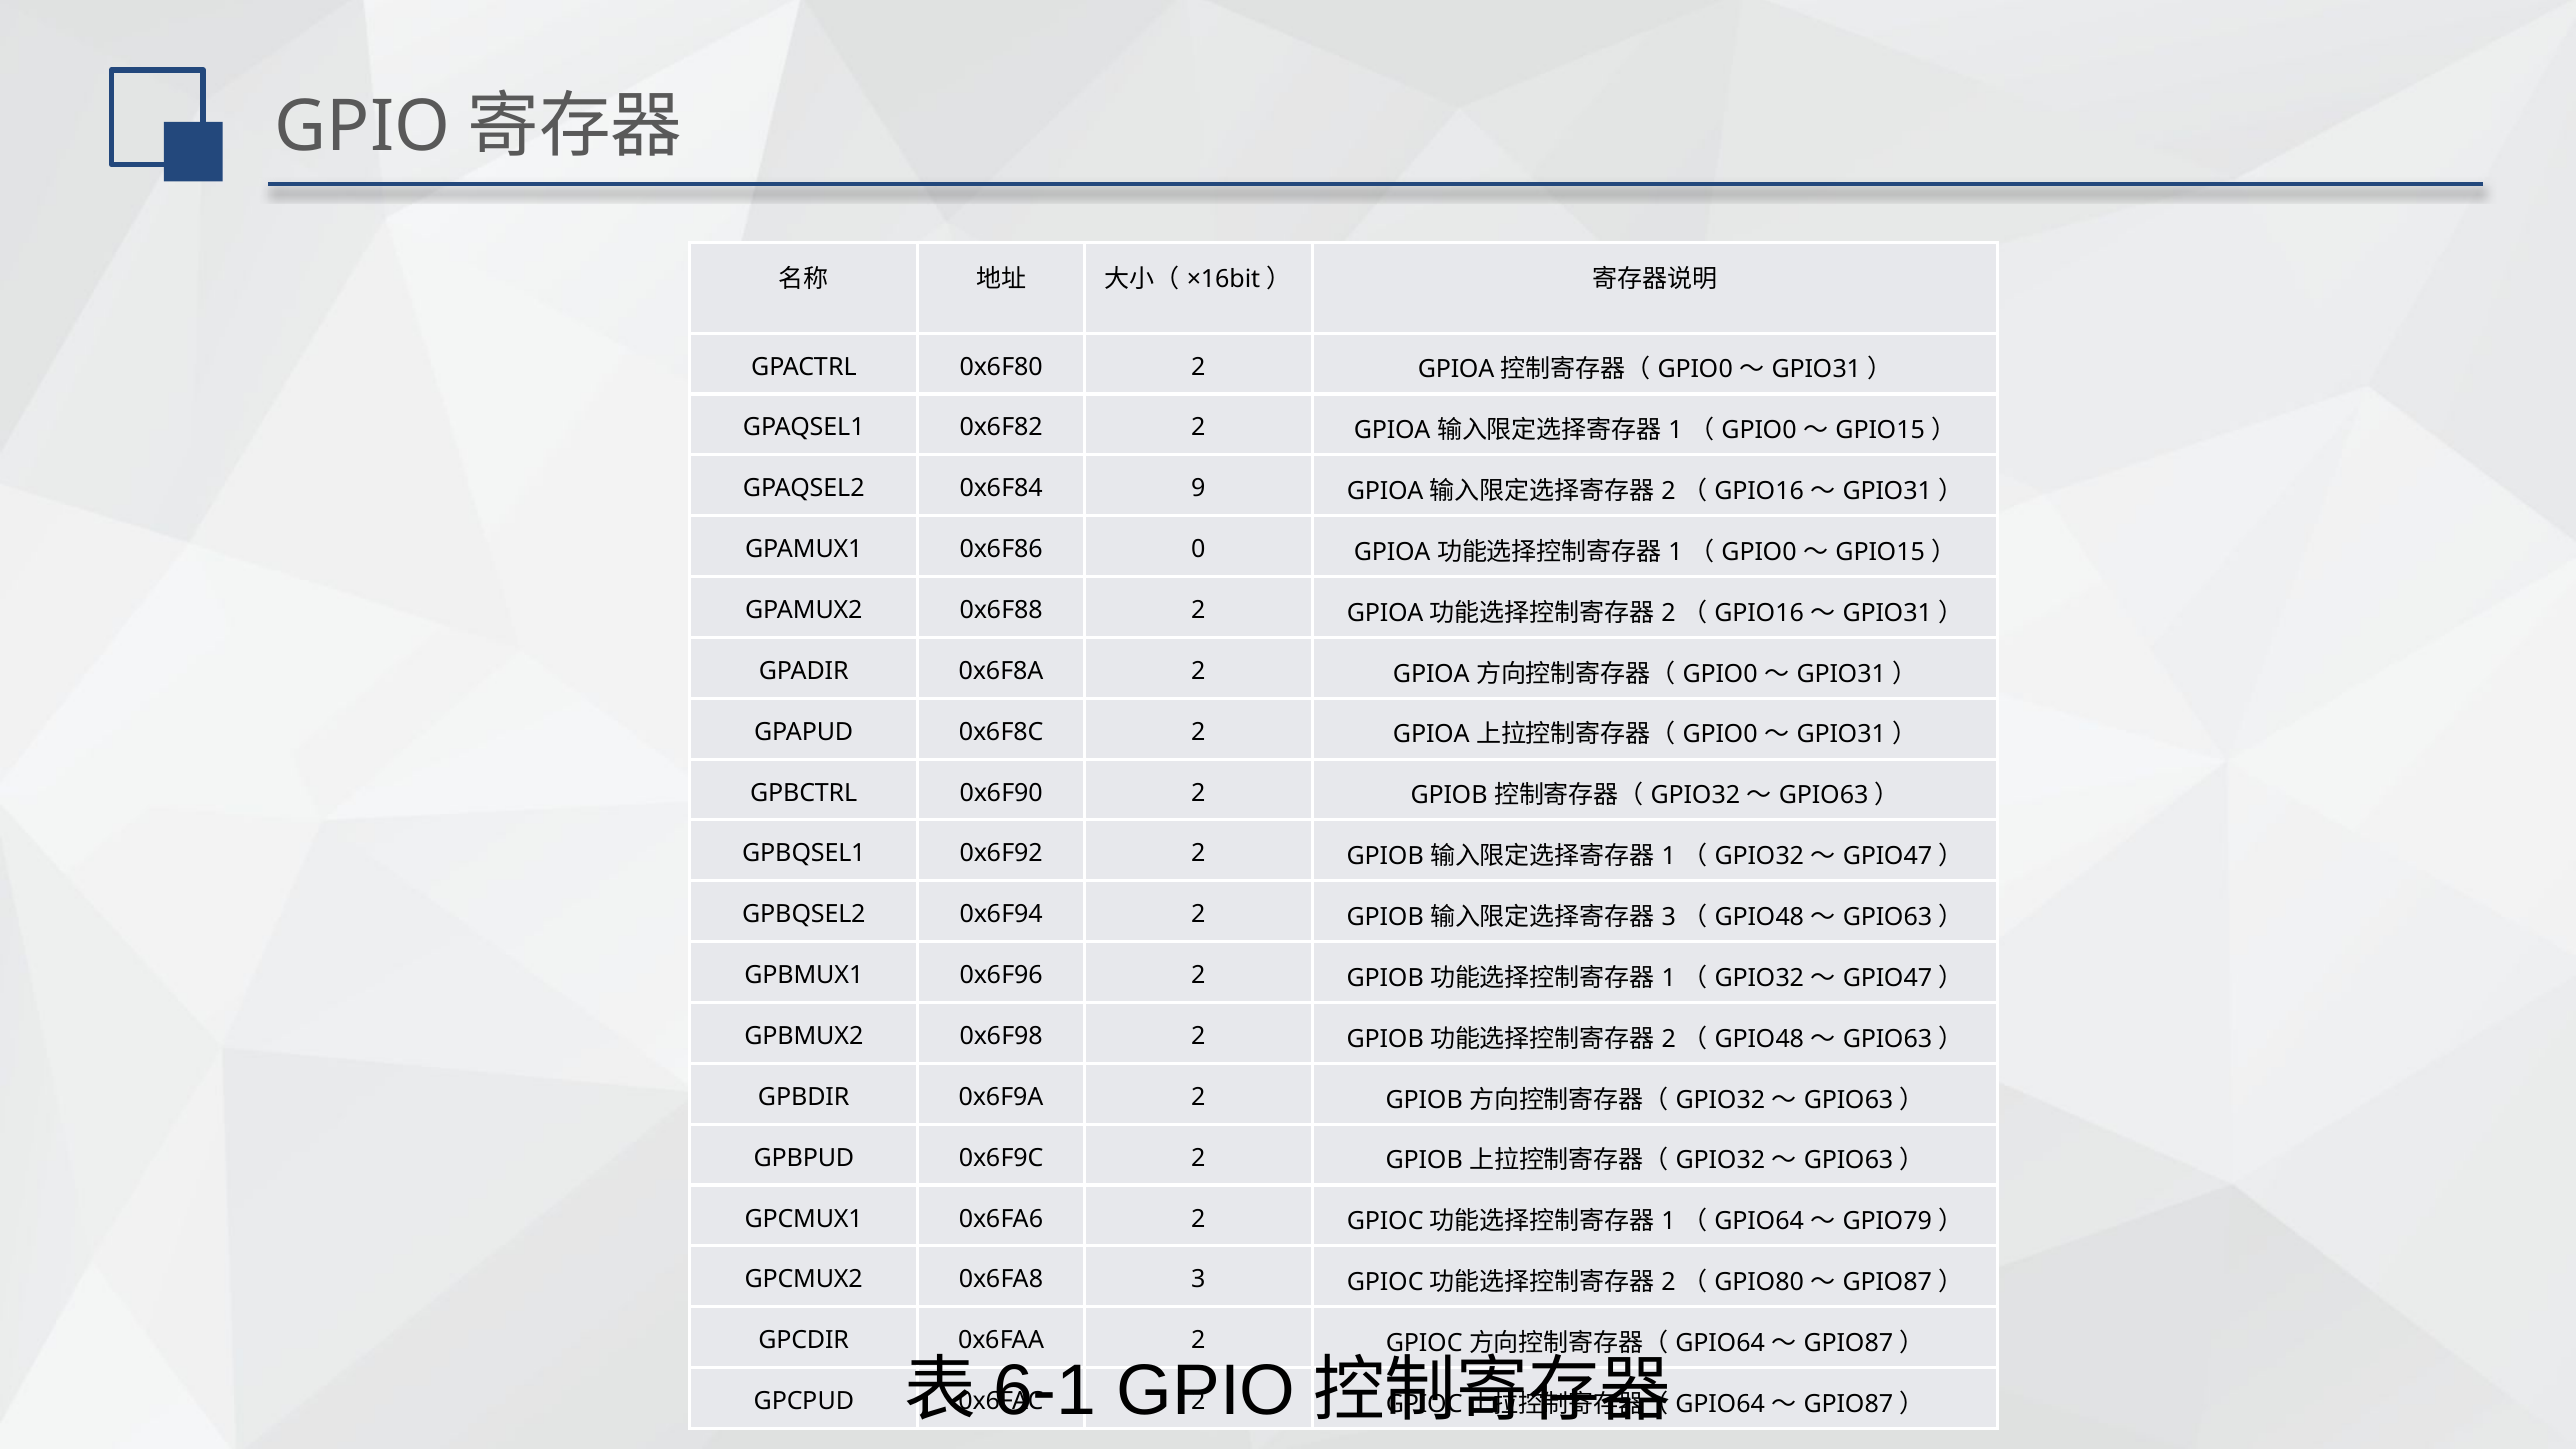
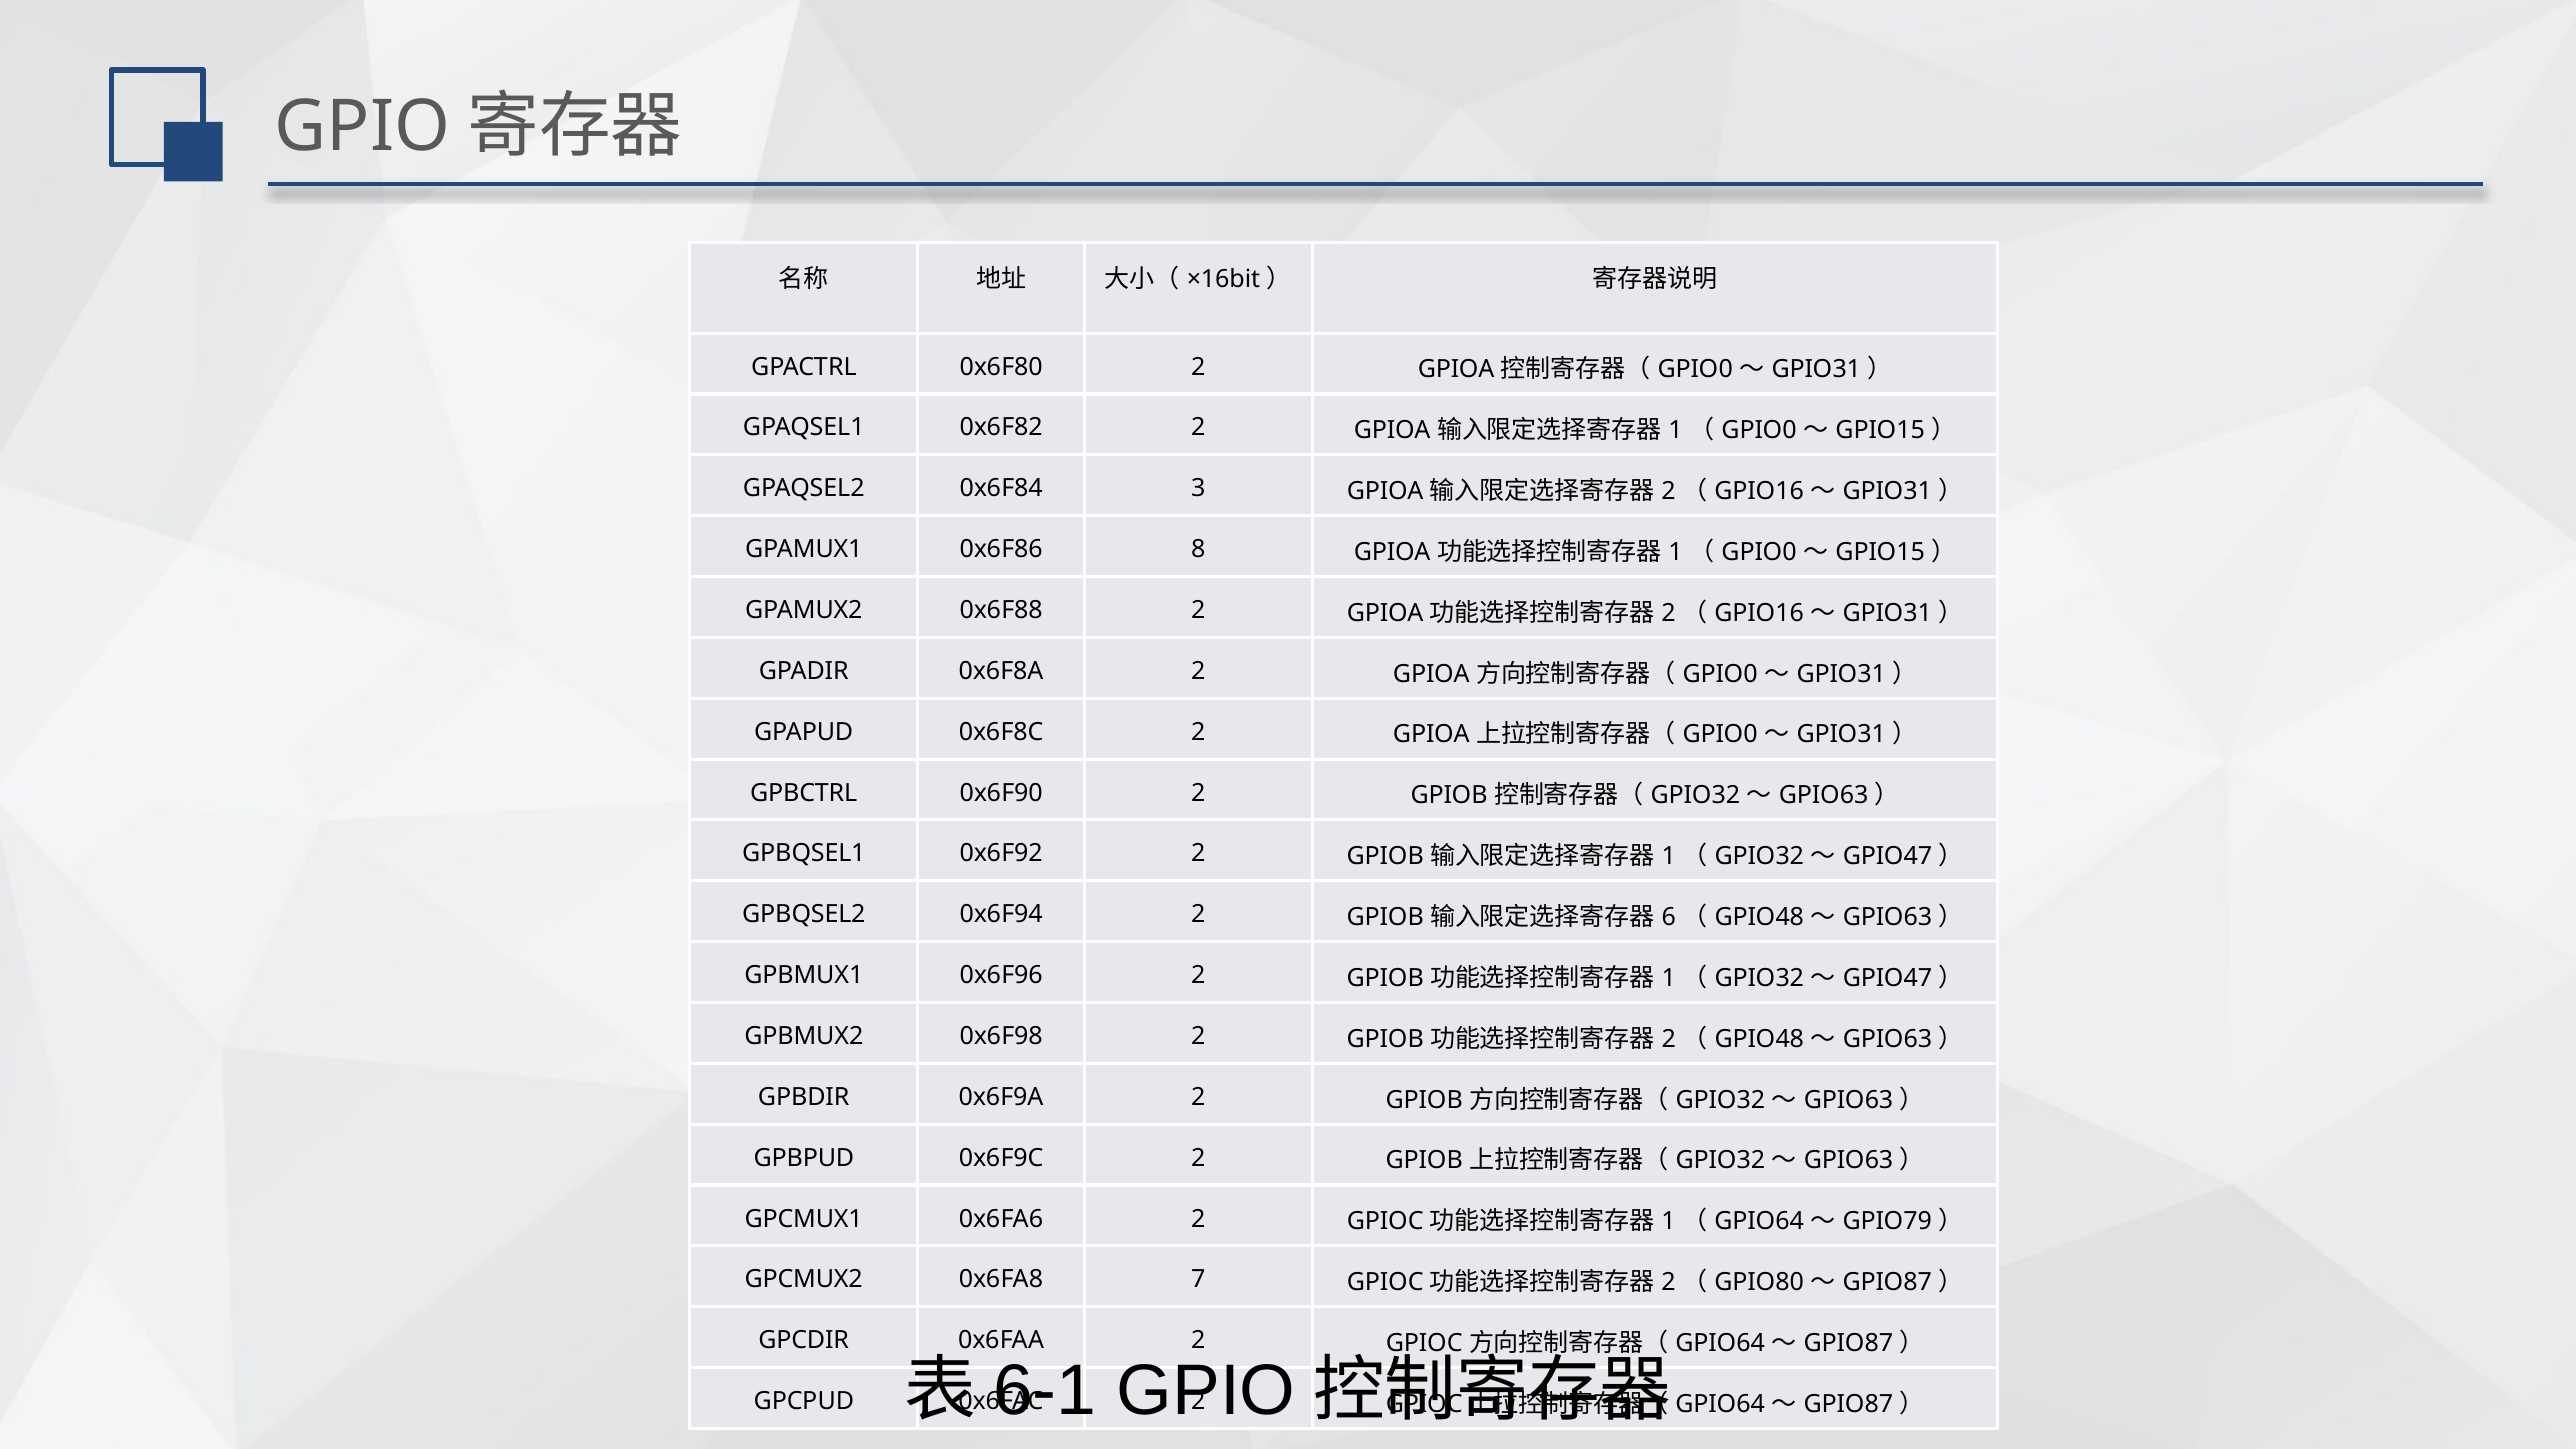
9: 9 -> 3
0: 0 -> 8
3 at (1669, 917): 3 -> 6
0x6FA8 3: 3 -> 7
